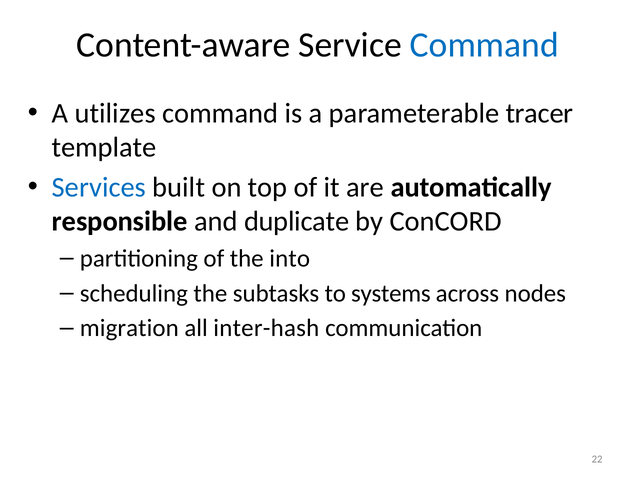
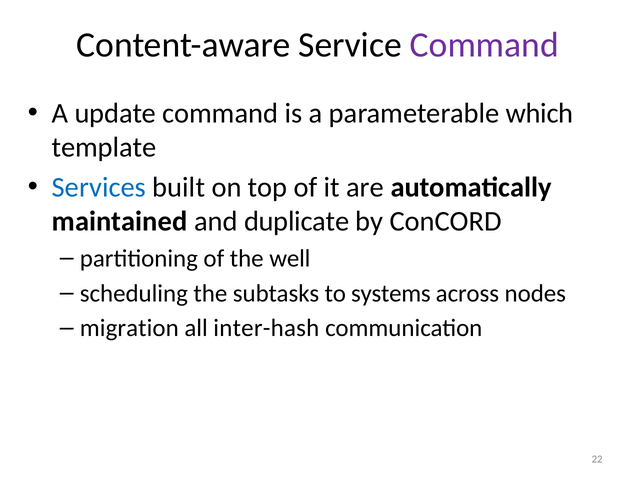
Command at (484, 45) colour: blue -> purple
utilizes: utilizes -> update
tracer: tracer -> which
responsible: responsible -> maintained
into: into -> well
